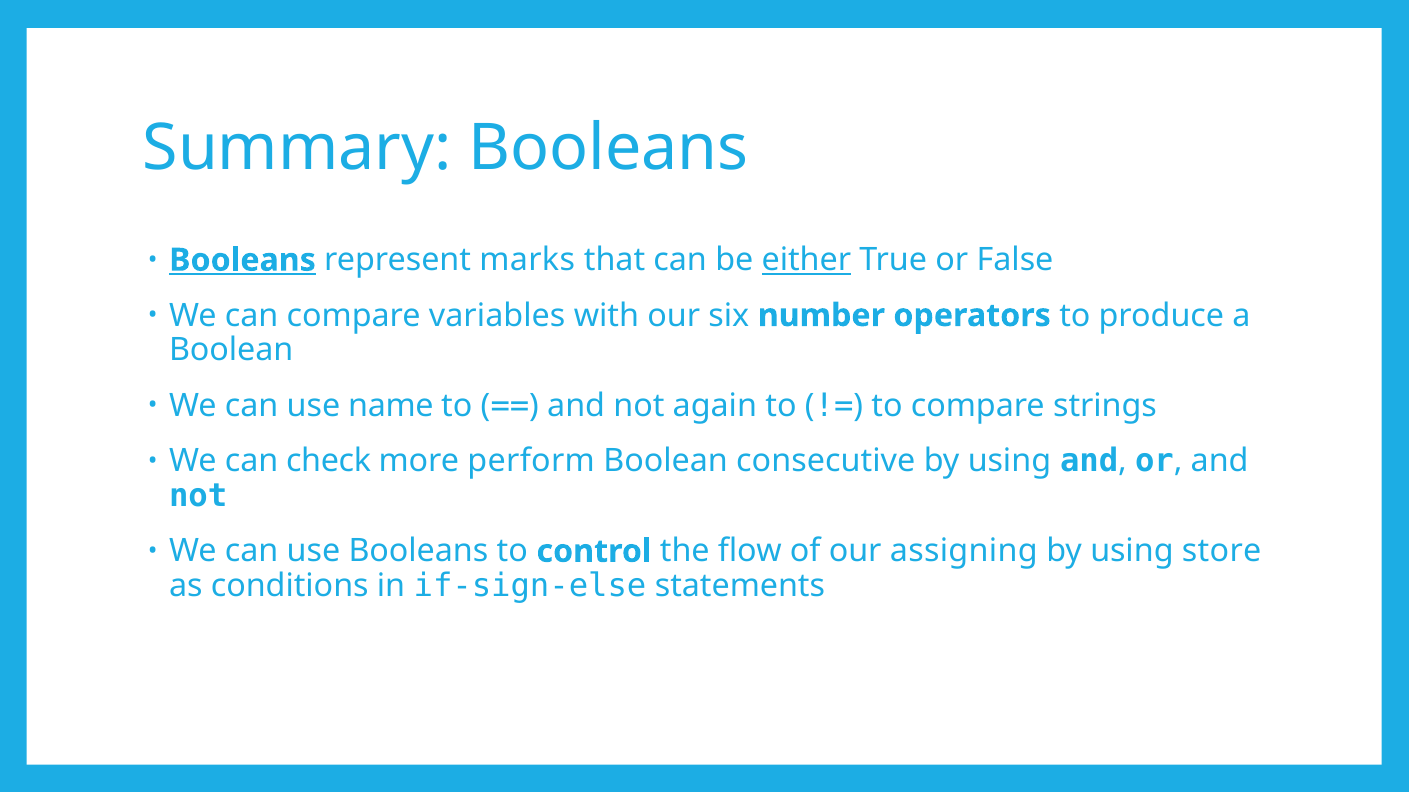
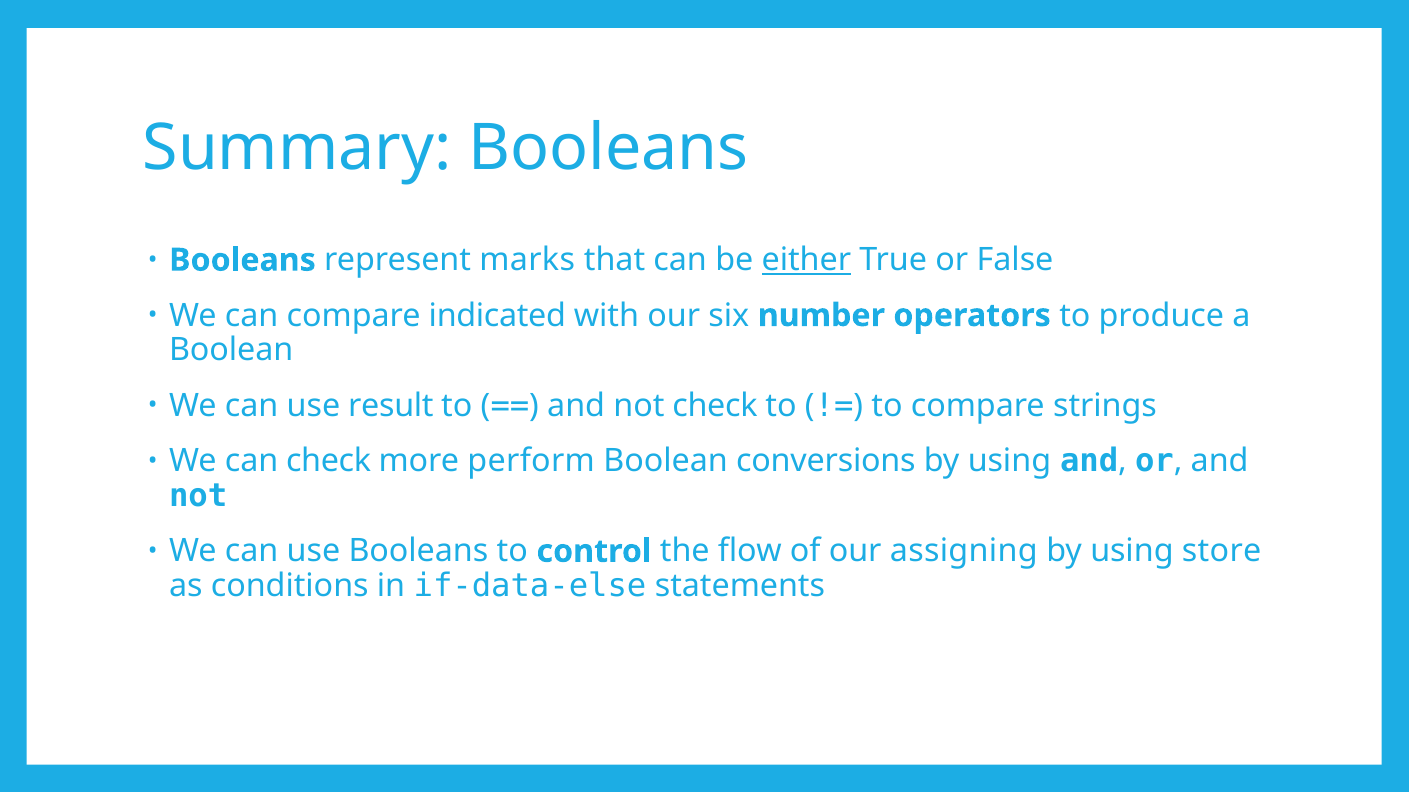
Booleans at (242, 260) underline: present -> none
variables: variables -> indicated
name: name -> result
not again: again -> check
consecutive: consecutive -> conversions
if-sign-else: if-sign-else -> if-data-else
